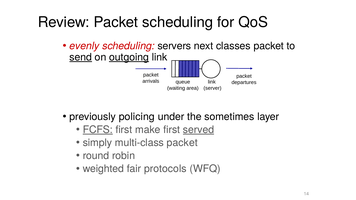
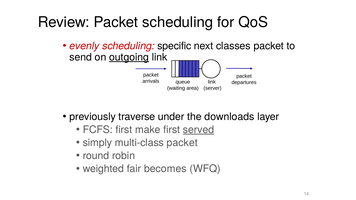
servers: servers -> specific
send underline: present -> none
policing: policing -> traverse
sometimes: sometimes -> downloads
FCFS underline: present -> none
protocols: protocols -> becomes
